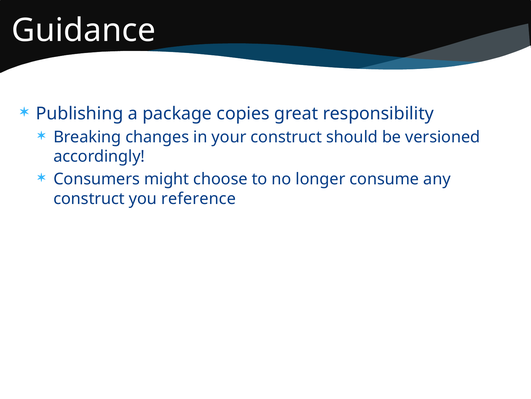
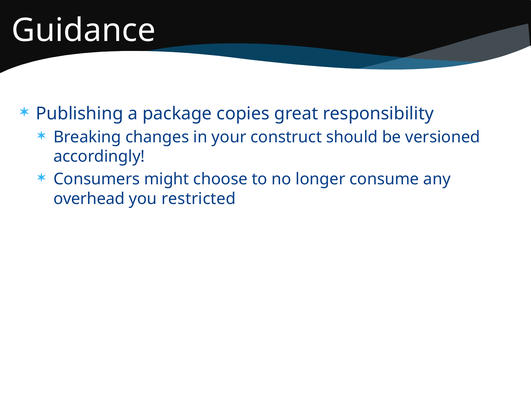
construct at (89, 198): construct -> overhead
reference: reference -> restricted
